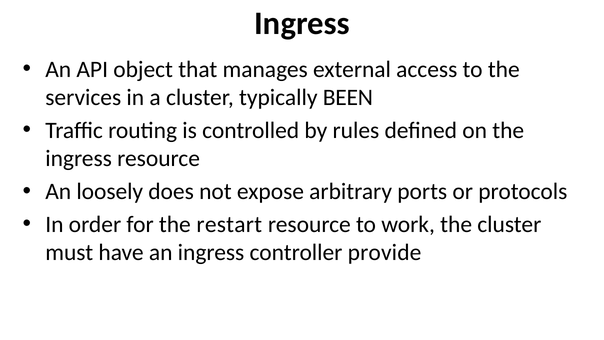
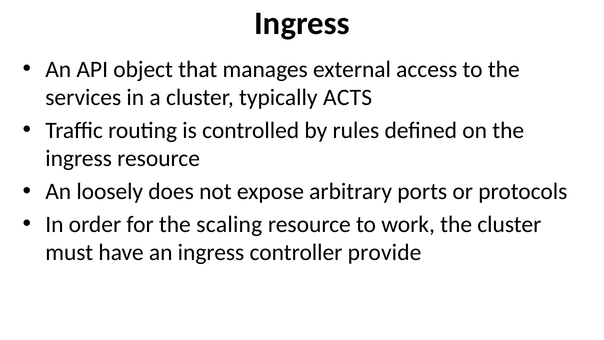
BEEN: BEEN -> ACTS
restart: restart -> scaling
